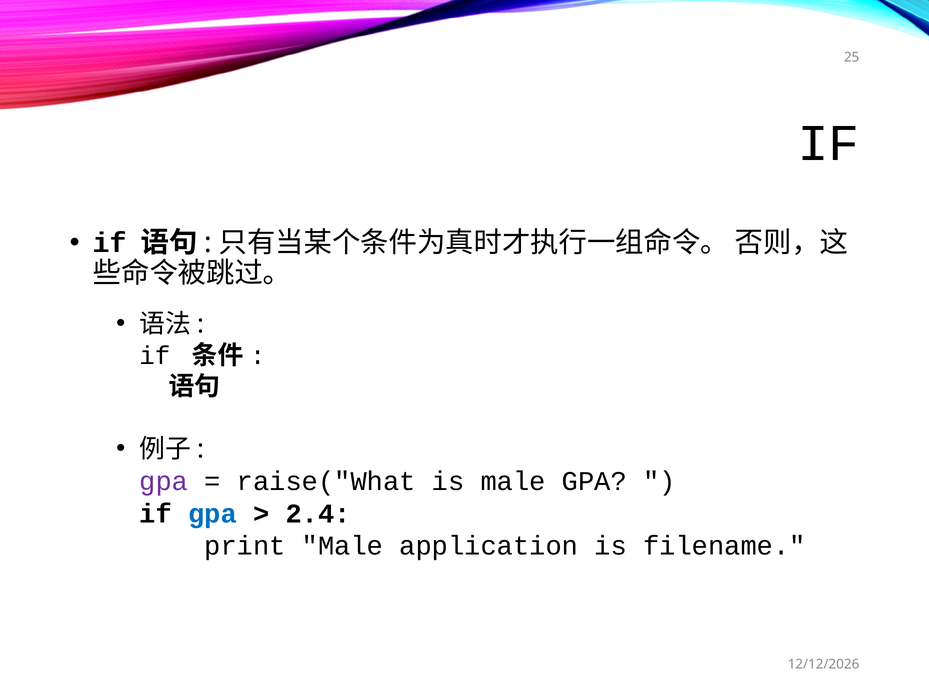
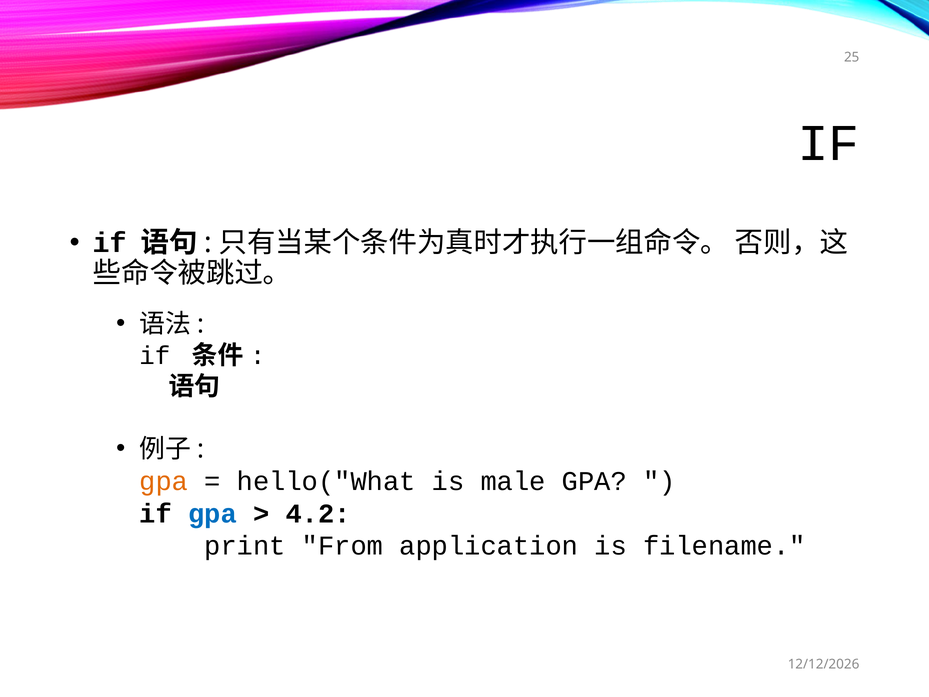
gpa at (164, 481) colour: purple -> orange
raise("What: raise("What -> hello("What
2.4: 2.4 -> 4.2
print Male: Male -> From
